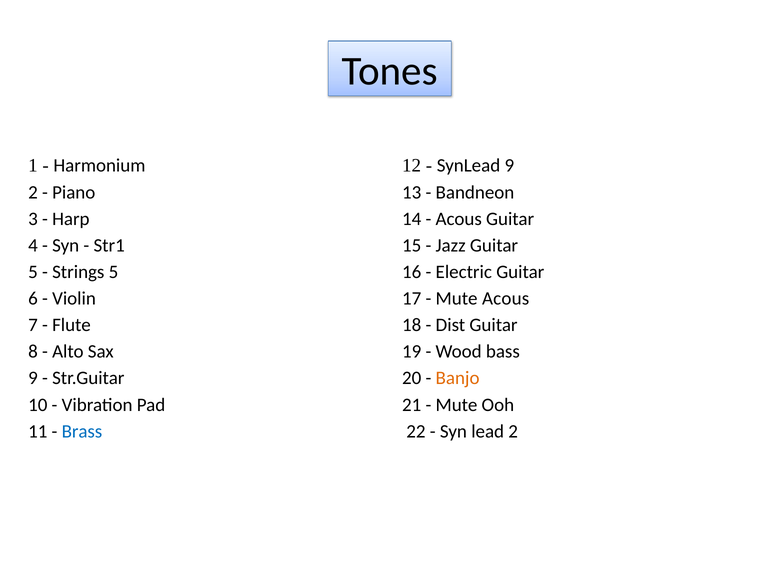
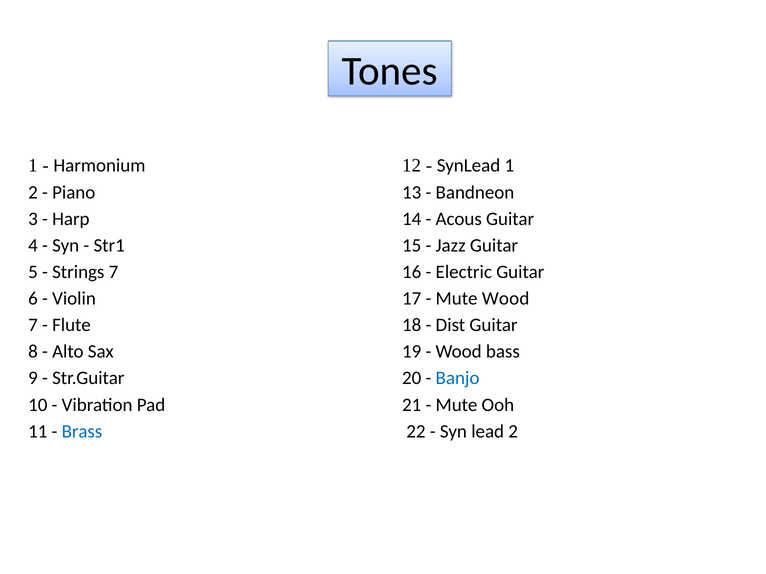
SynLead 9: 9 -> 1
Strings 5: 5 -> 7
Mute Acous: Acous -> Wood
Banjo colour: orange -> blue
